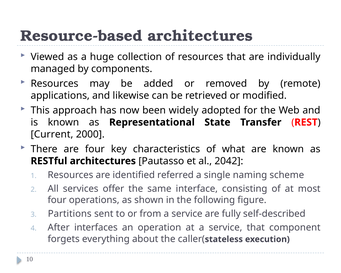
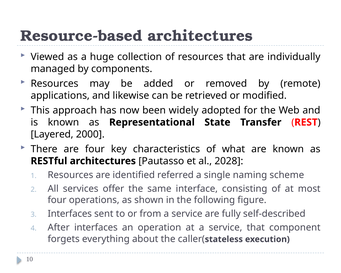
Current: Current -> Layered
2042: 2042 -> 2028
Partitions at (70, 214): Partitions -> Interfaces
